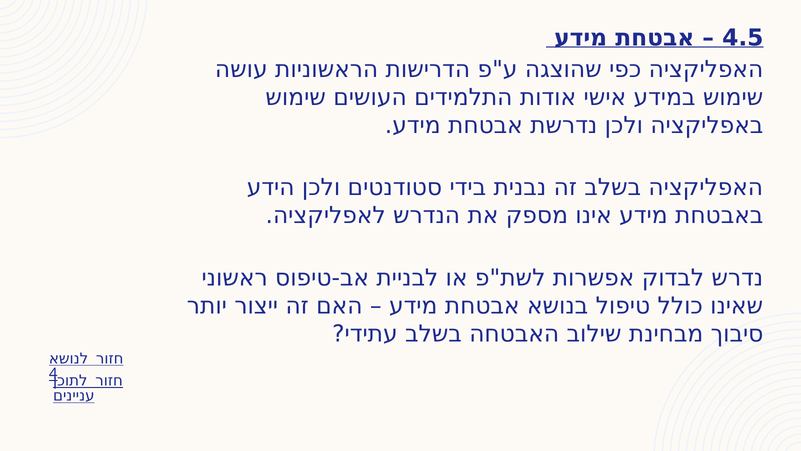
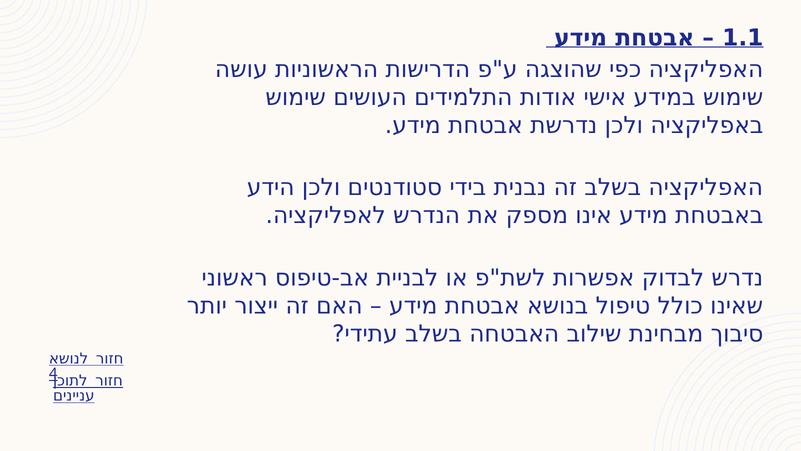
4.5: 4.5 -> 1.1
